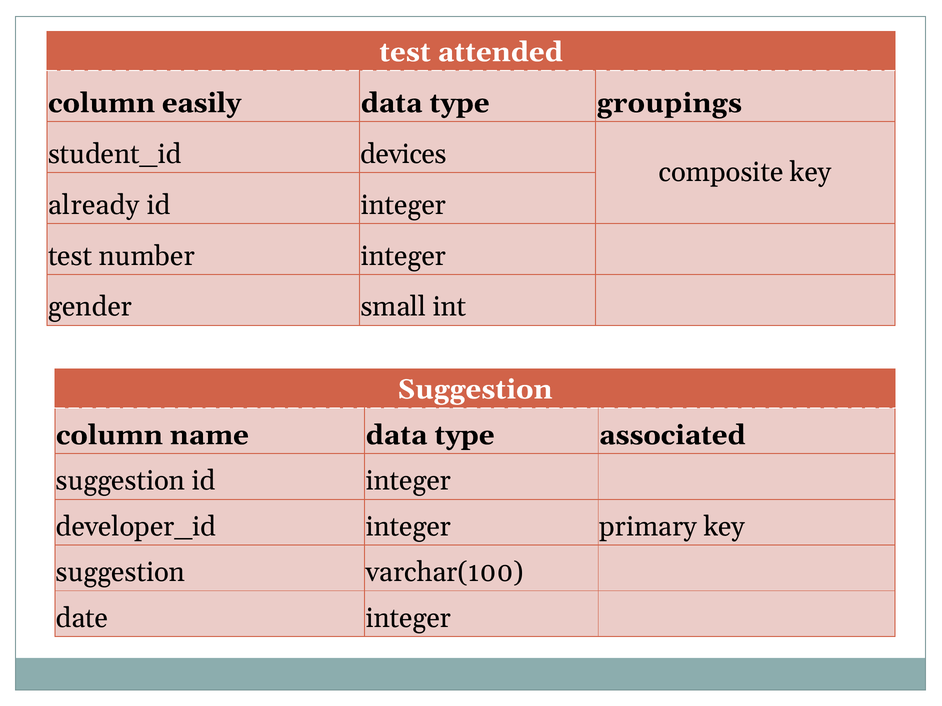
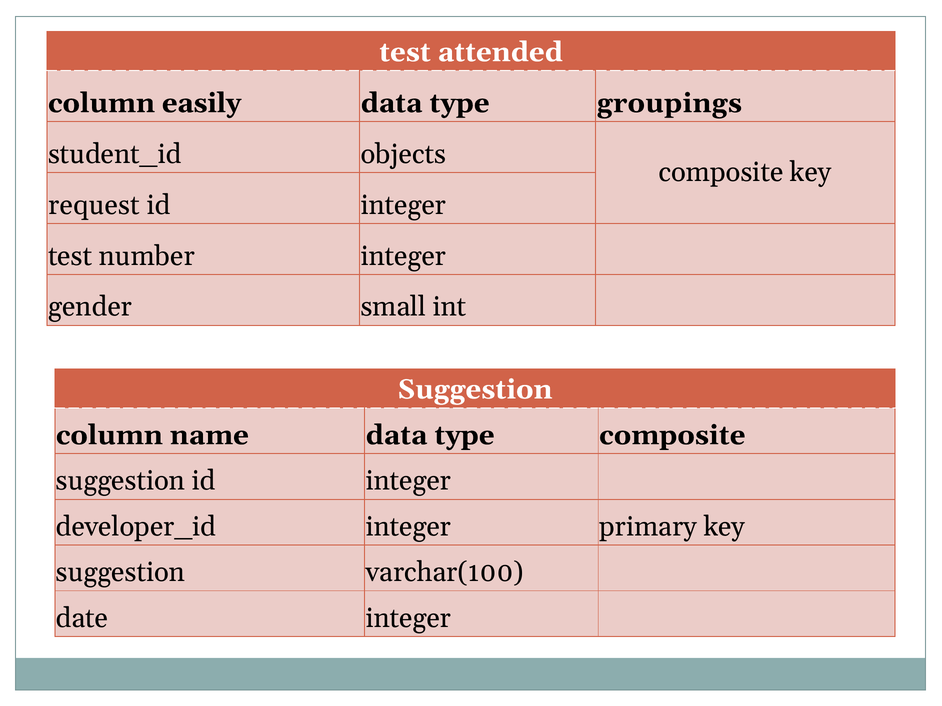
devices: devices -> objects
already: already -> request
type associated: associated -> composite
